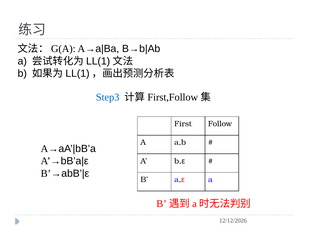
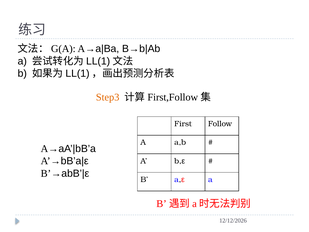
Step3 colour: blue -> orange
